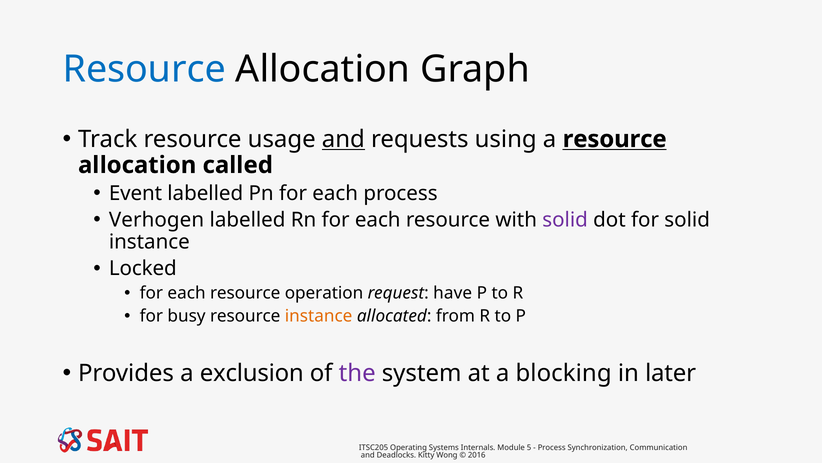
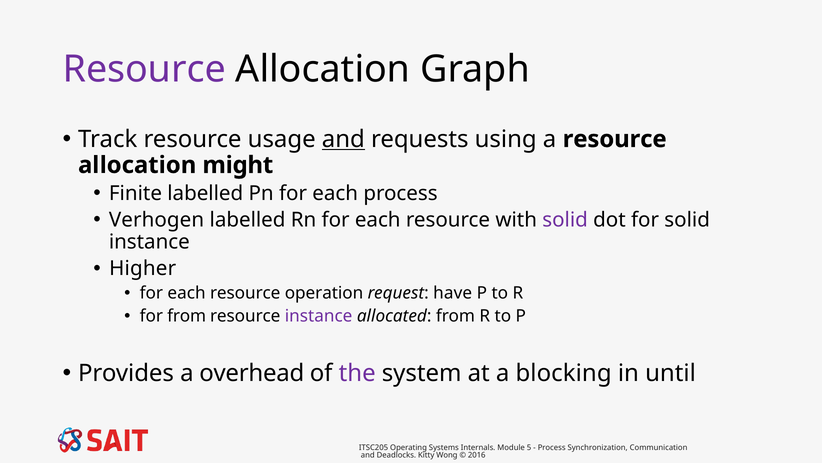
Resource at (144, 69) colour: blue -> purple
resource at (615, 139) underline: present -> none
called: called -> might
Event: Event -> Finite
Locked: Locked -> Higher
for busy: busy -> from
instance at (319, 316) colour: orange -> purple
exclusion: exclusion -> overhead
later: later -> until
